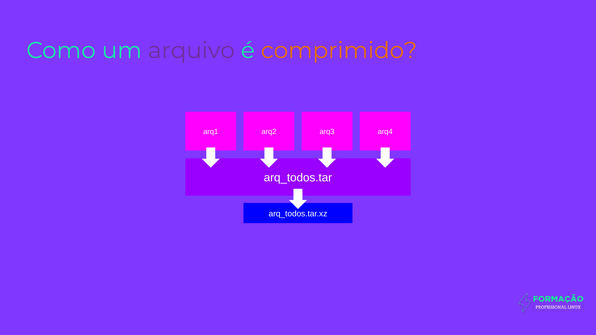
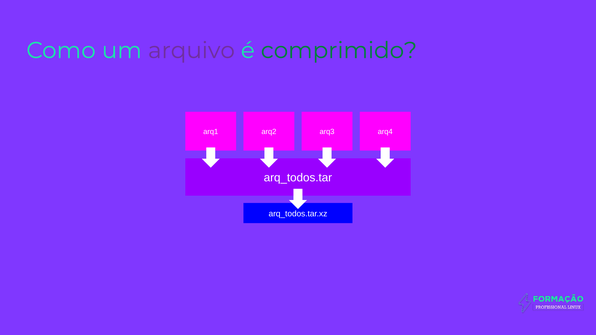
comprimido colour: orange -> green
